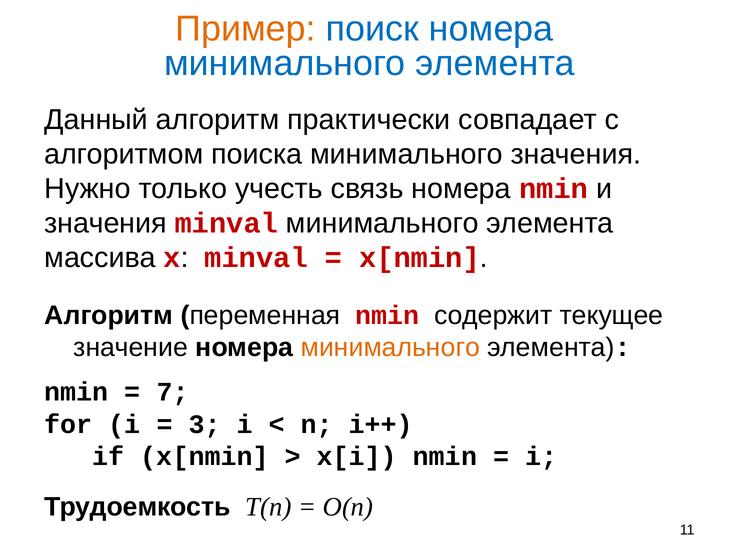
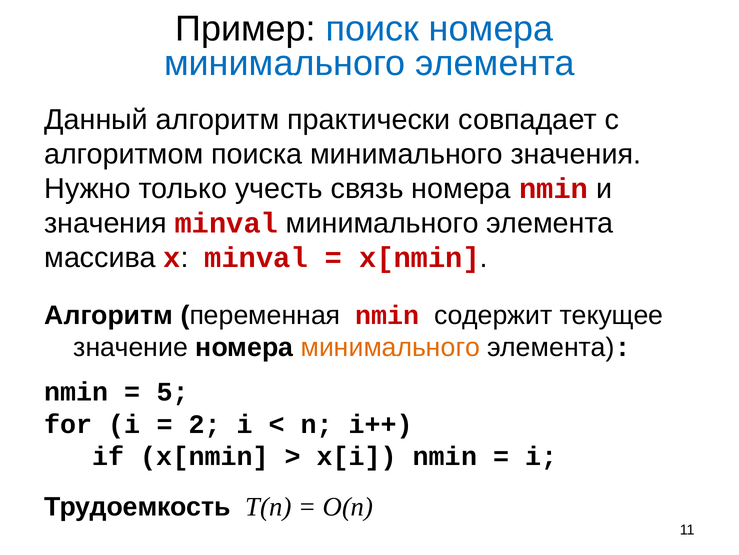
Пример colour: orange -> black
7: 7 -> 5
3: 3 -> 2
